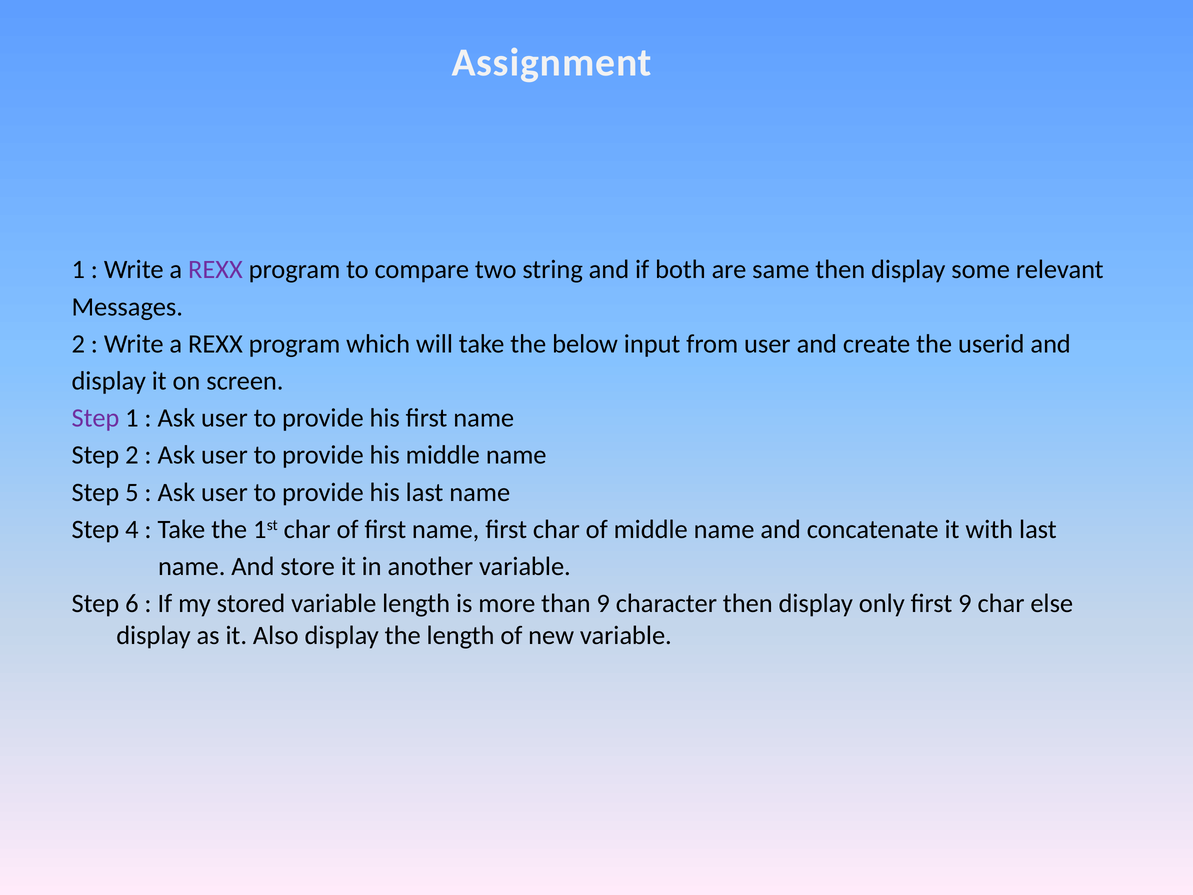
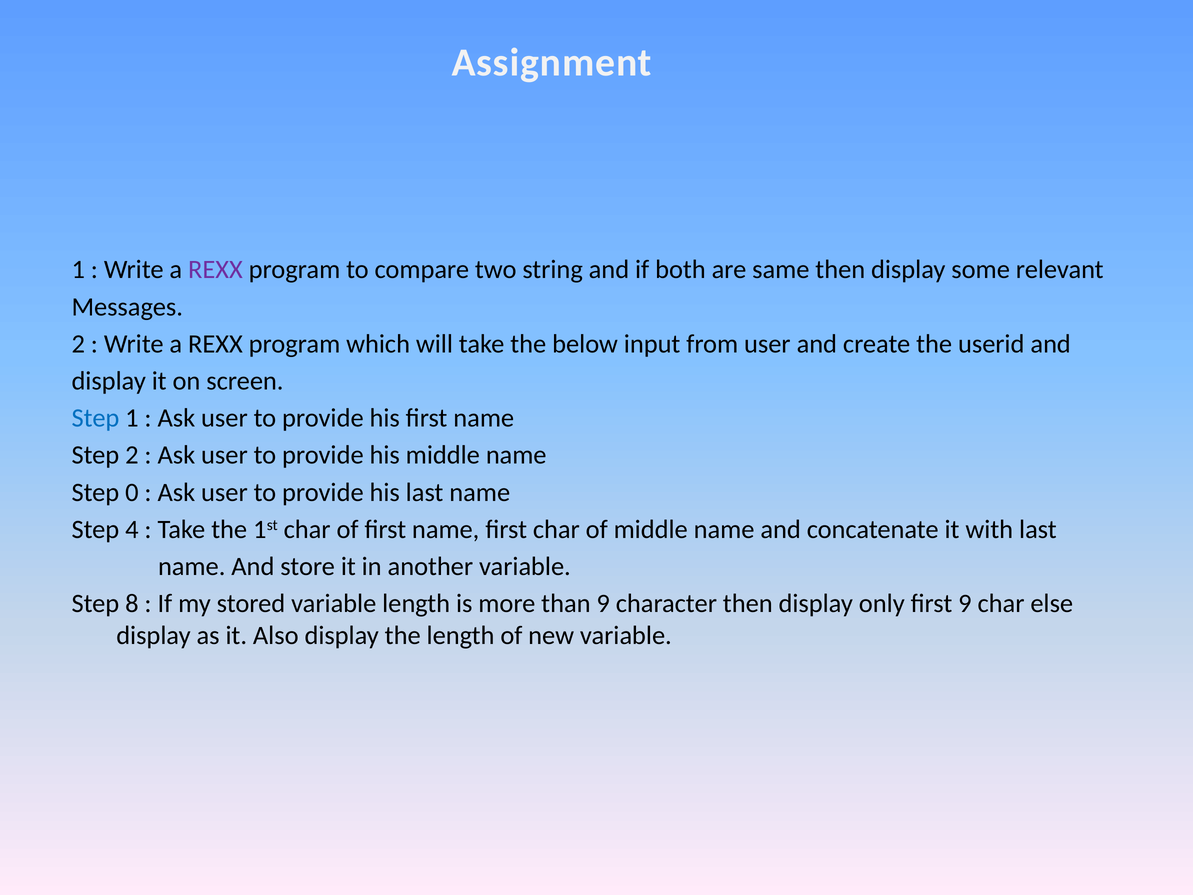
Step at (95, 418) colour: purple -> blue
5: 5 -> 0
6: 6 -> 8
